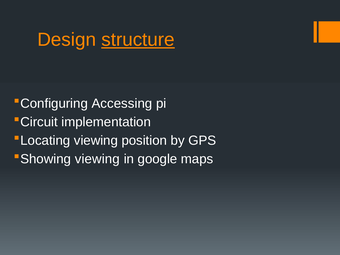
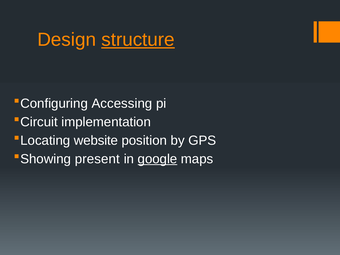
viewing at (96, 140): viewing -> website
viewing at (97, 159): viewing -> present
google underline: none -> present
